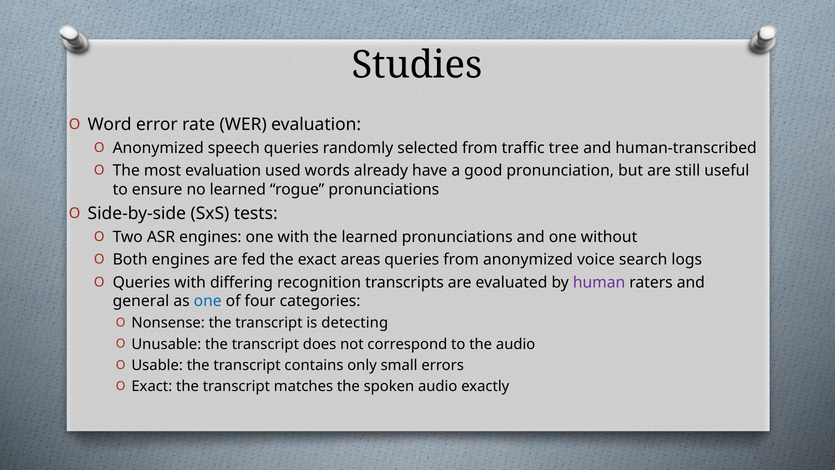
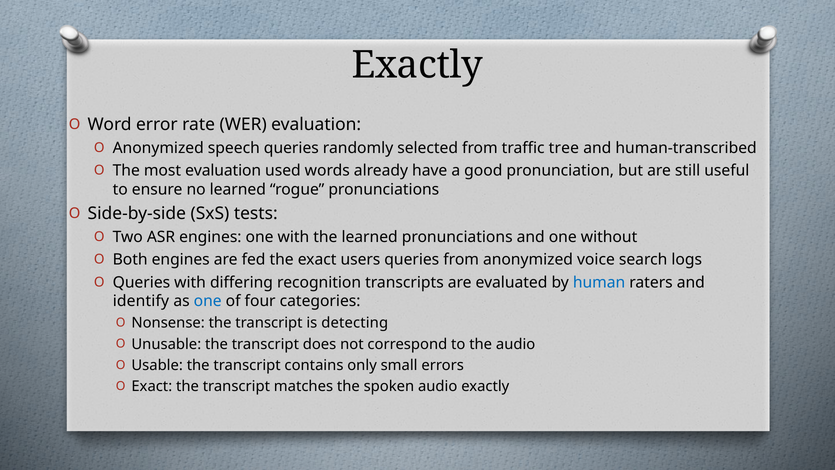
Studies at (417, 65): Studies -> Exactly
areas: areas -> users
human colour: purple -> blue
general: general -> identify
